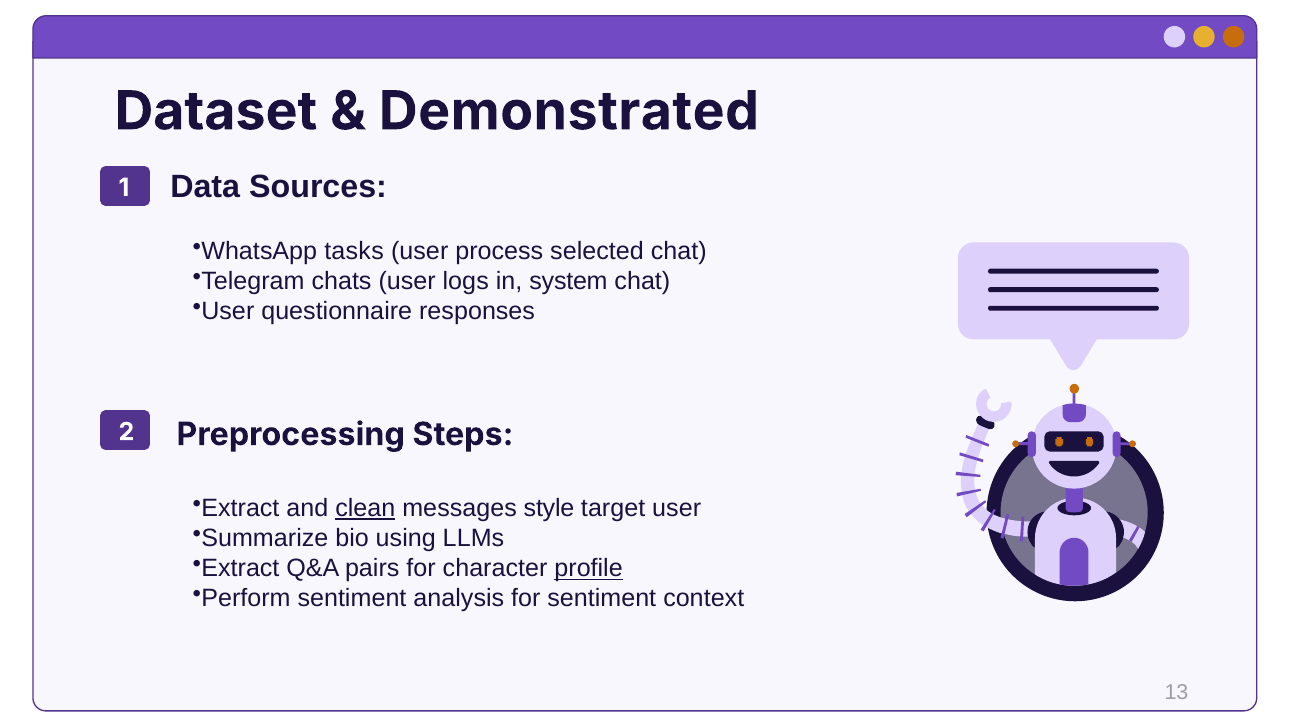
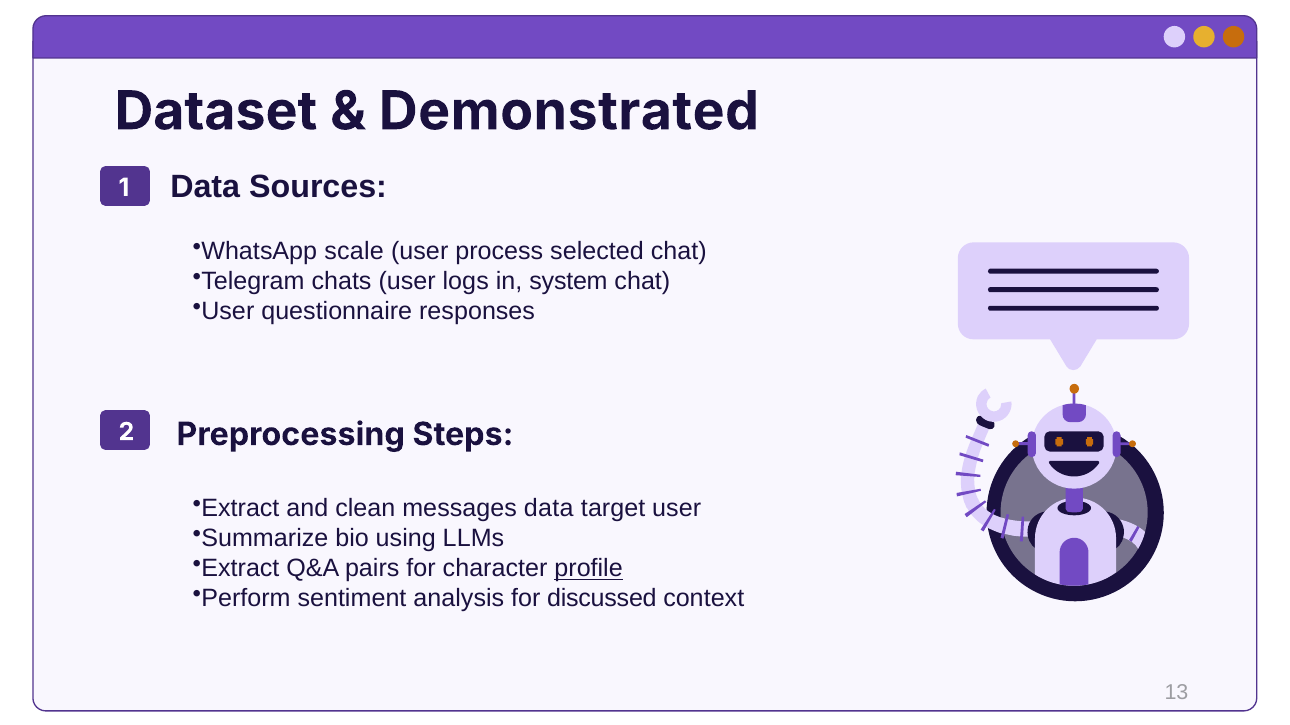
tasks: tasks -> scale
clean underline: present -> none
messages style: style -> data
for sentiment: sentiment -> discussed
